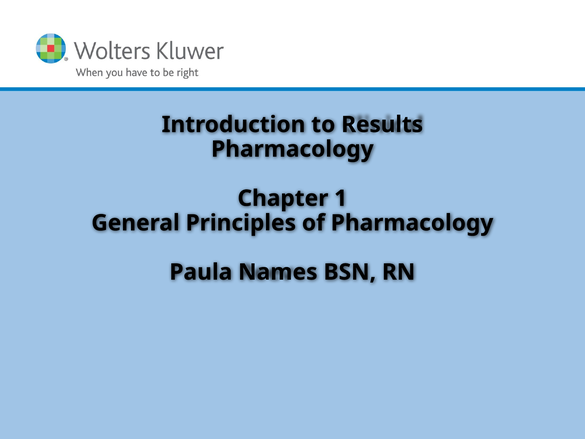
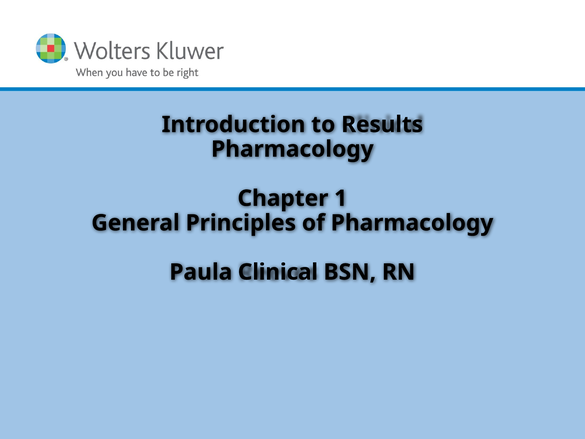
Names: Names -> Clinical
